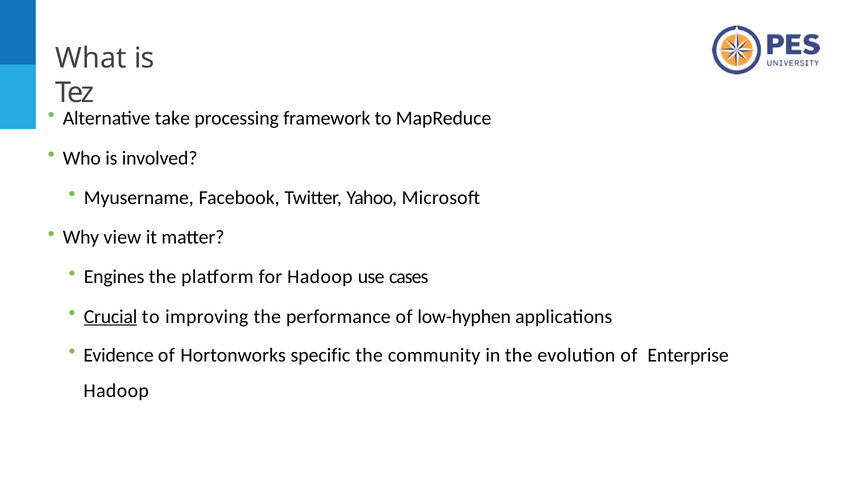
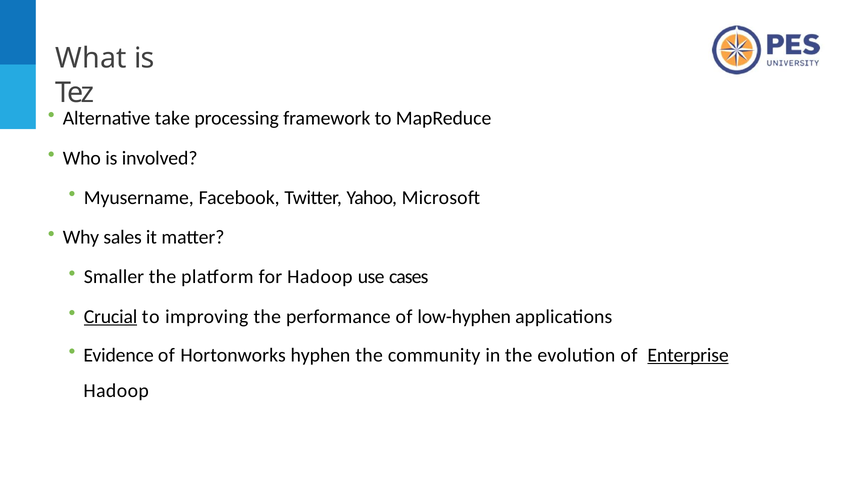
view: view -> sales
Engines: Engines -> Smaller
specific: specific -> hyphen
Enterprise underline: none -> present
